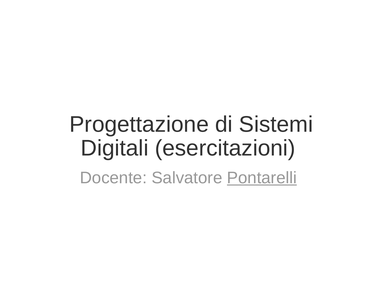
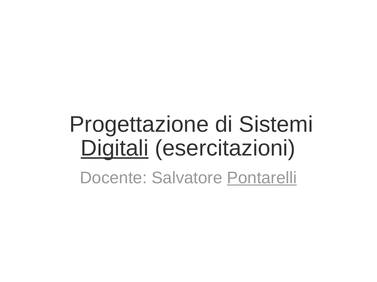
Digitali underline: none -> present
